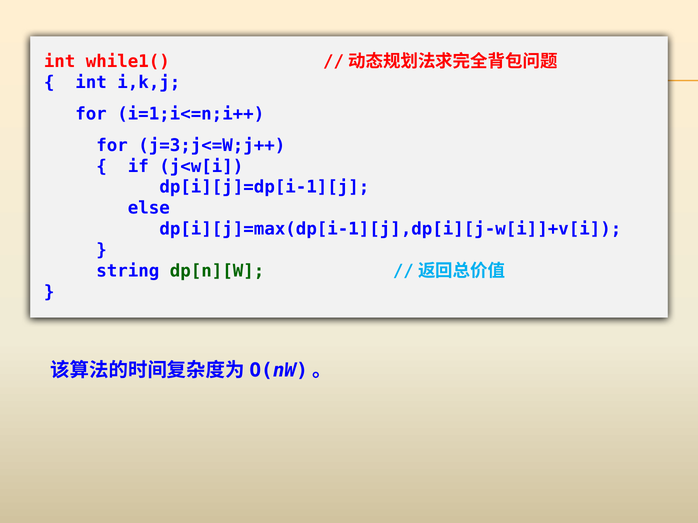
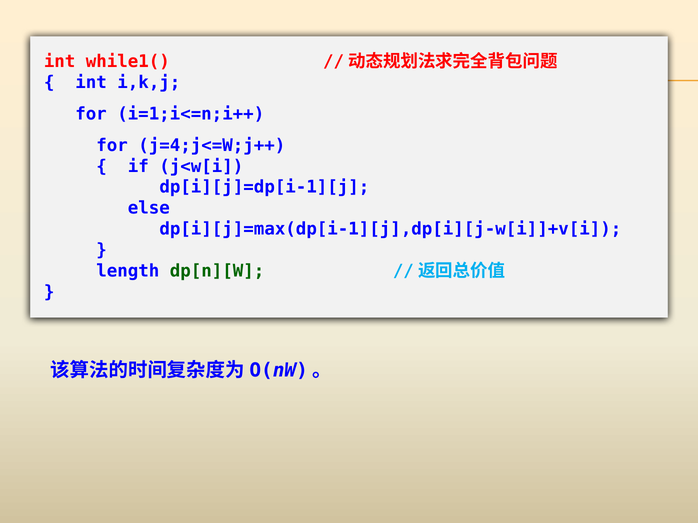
j=3;j<=W;j++: j=3;j<=W;j++ -> j=4;j<=W;j++
string: string -> length
